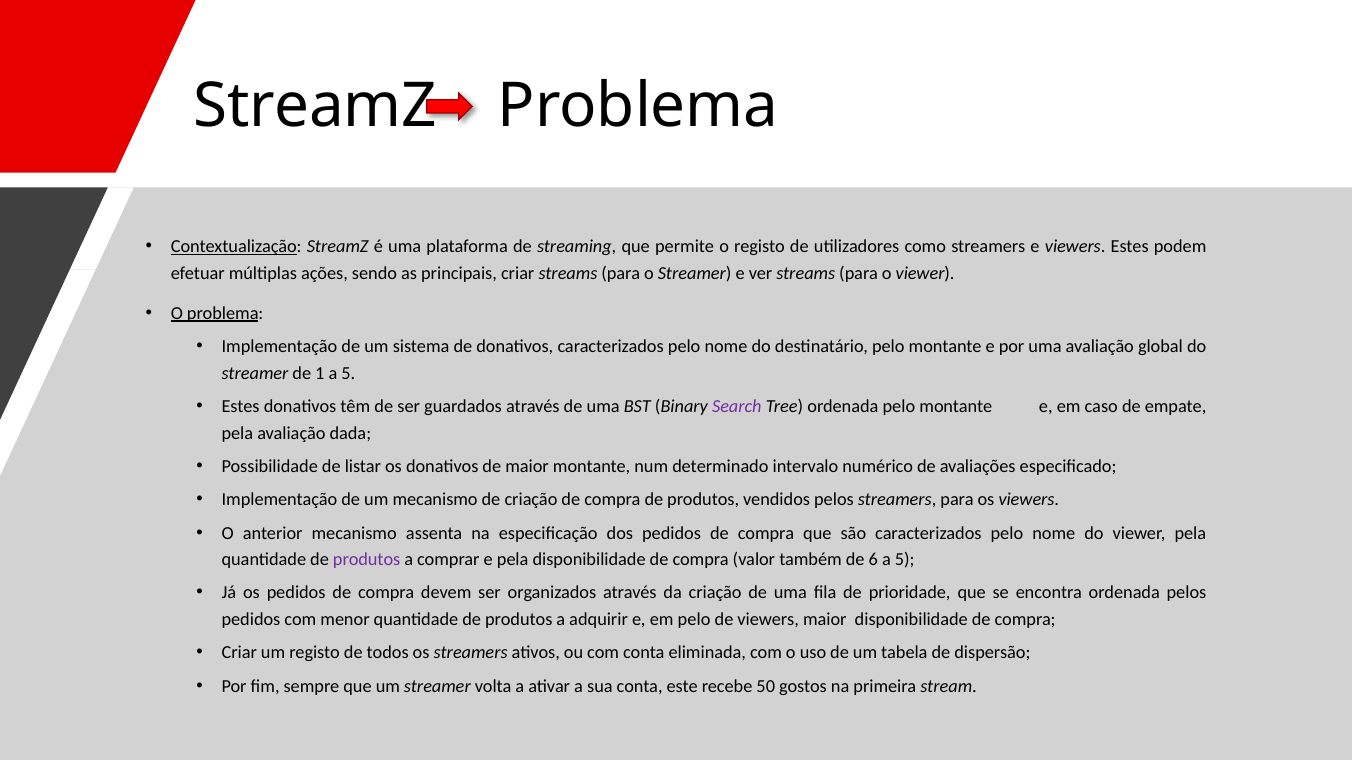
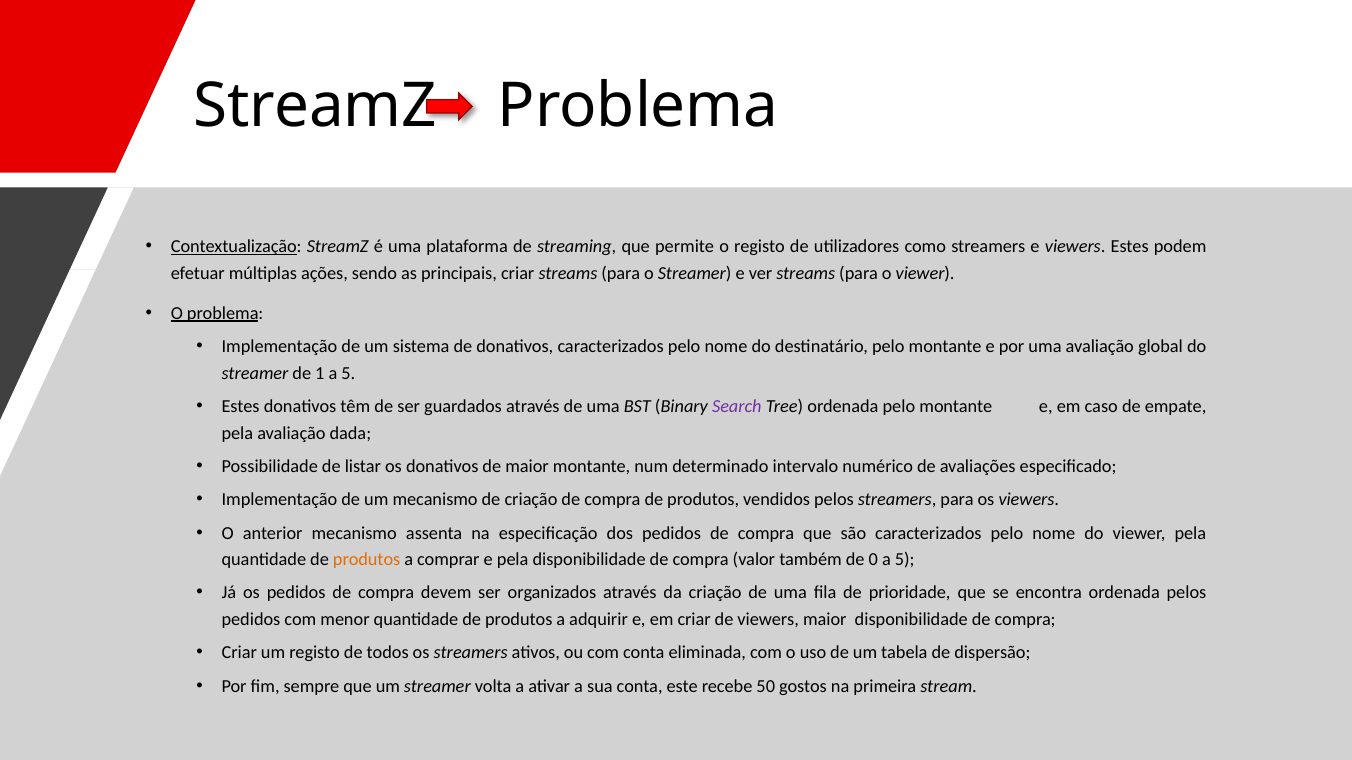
produtos at (367, 560) colour: purple -> orange
6: 6 -> 0
em pelo: pelo -> criar
